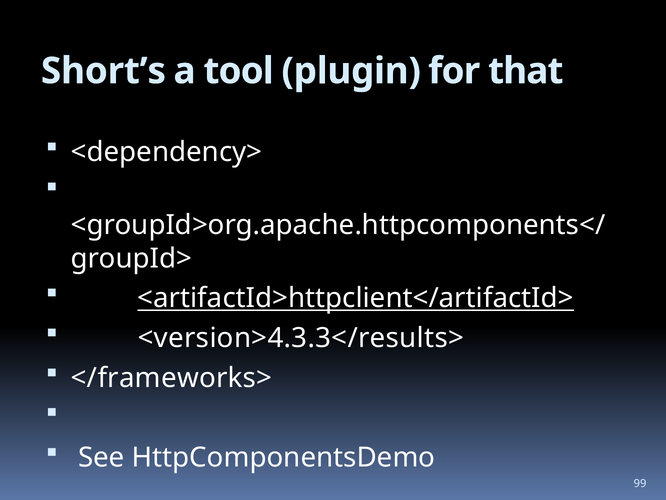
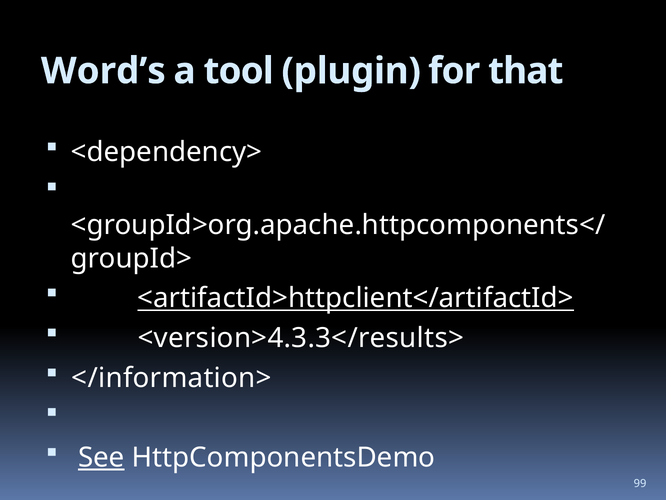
Short’s: Short’s -> Word’s
</frameworks>: </frameworks> -> </information>
See underline: none -> present
